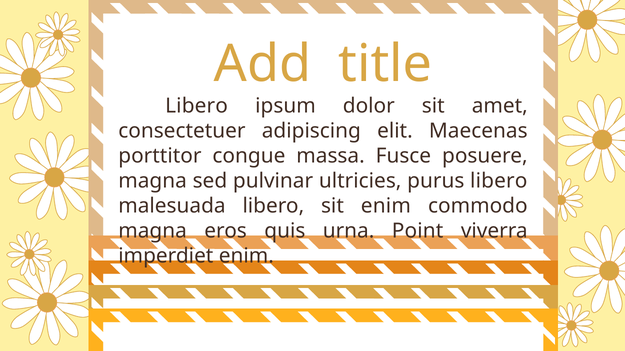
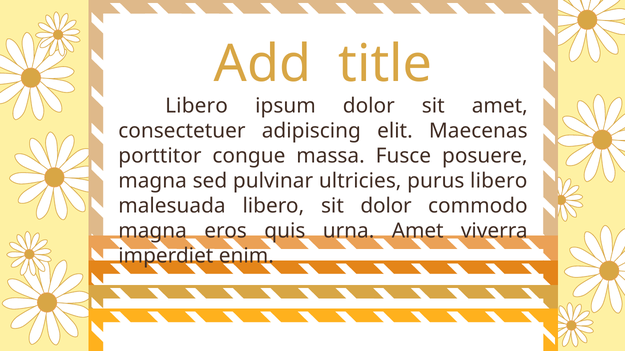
sit enim: enim -> dolor
urna Point: Point -> Amet
